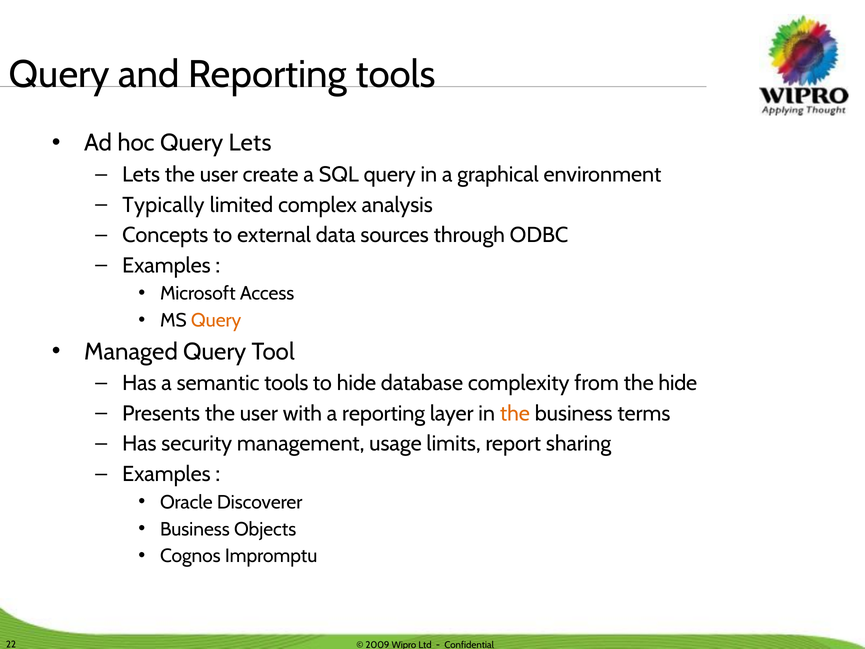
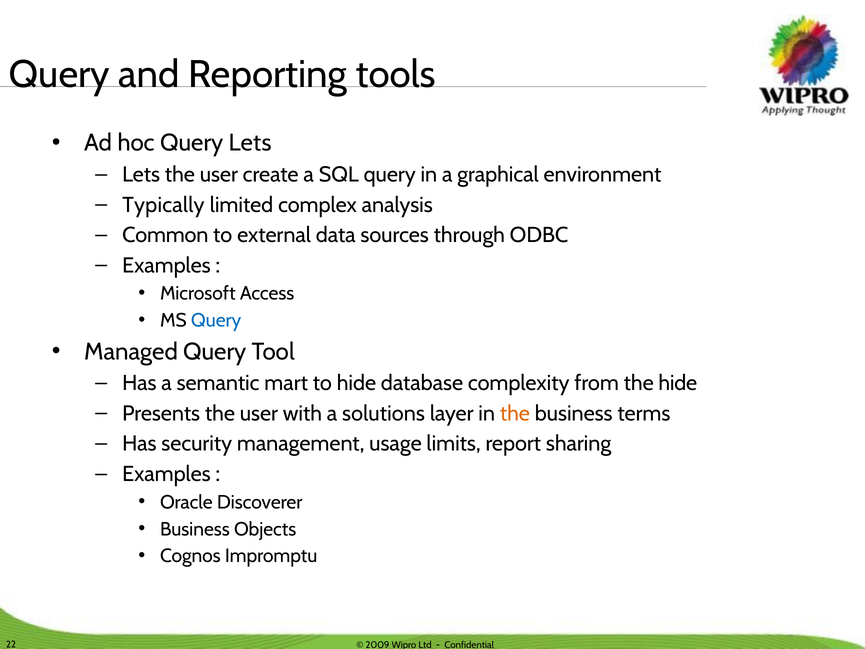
Concepts: Concepts -> Common
Query at (216, 320) colour: orange -> blue
semantic tools: tools -> mart
a reporting: reporting -> solutions
